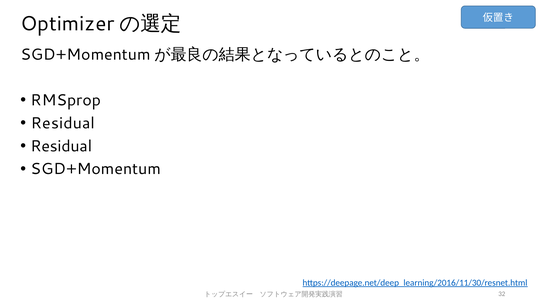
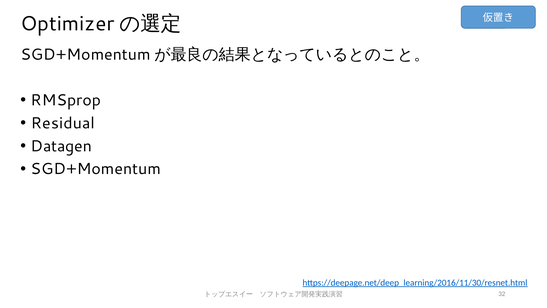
Residual at (61, 146): Residual -> Datagen
